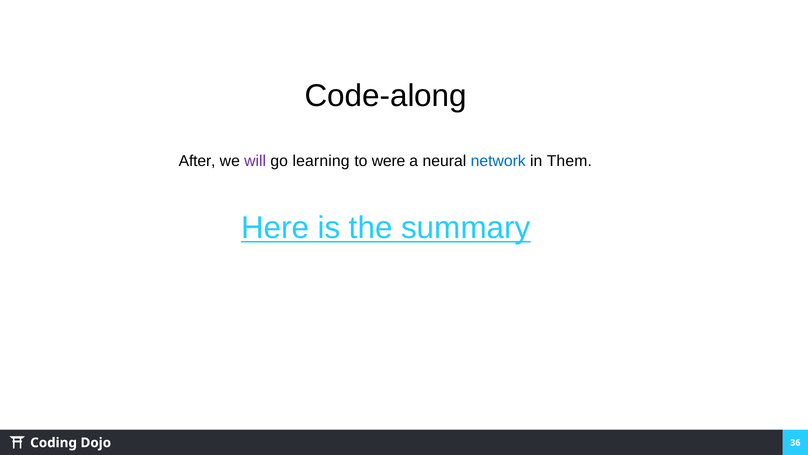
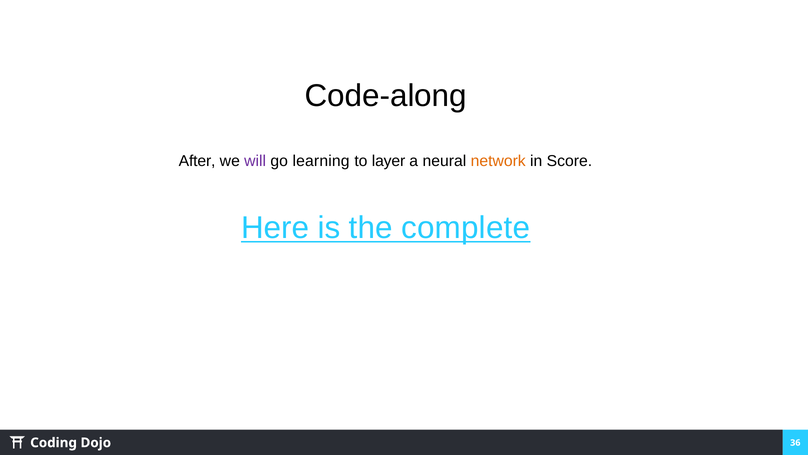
were: were -> layer
network colour: blue -> orange
Them: Them -> Score
summary: summary -> complete
